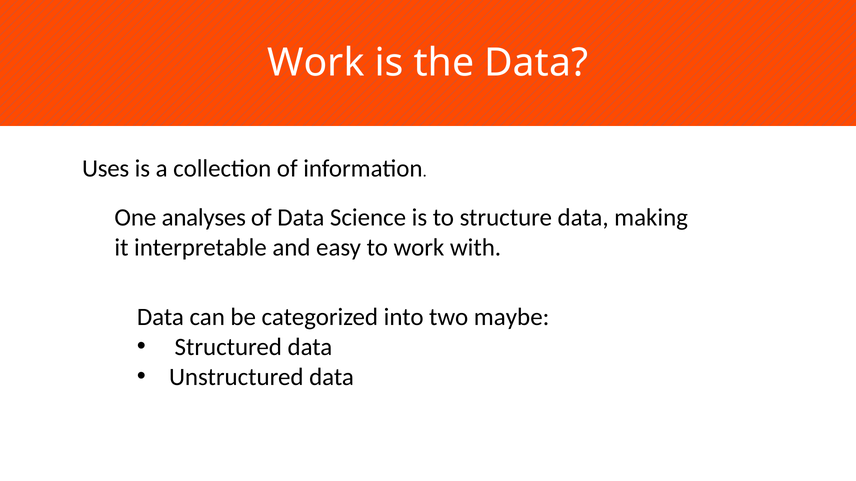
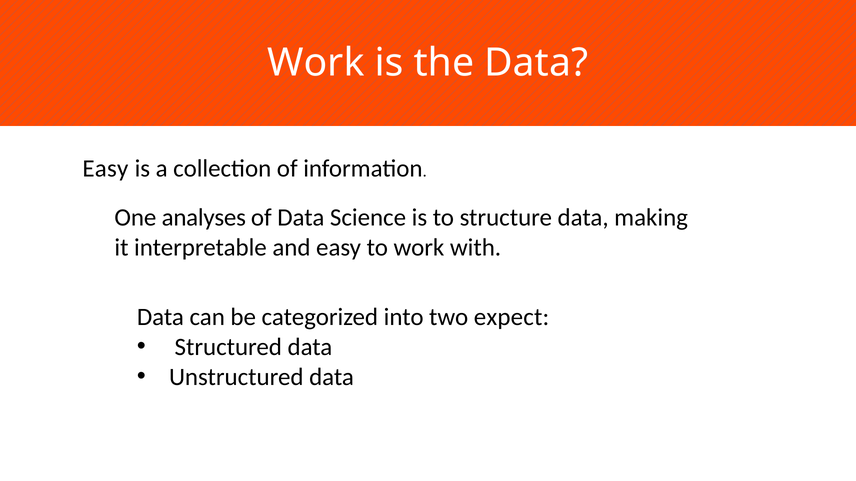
Uses at (106, 169): Uses -> Easy
maybe: maybe -> expect
